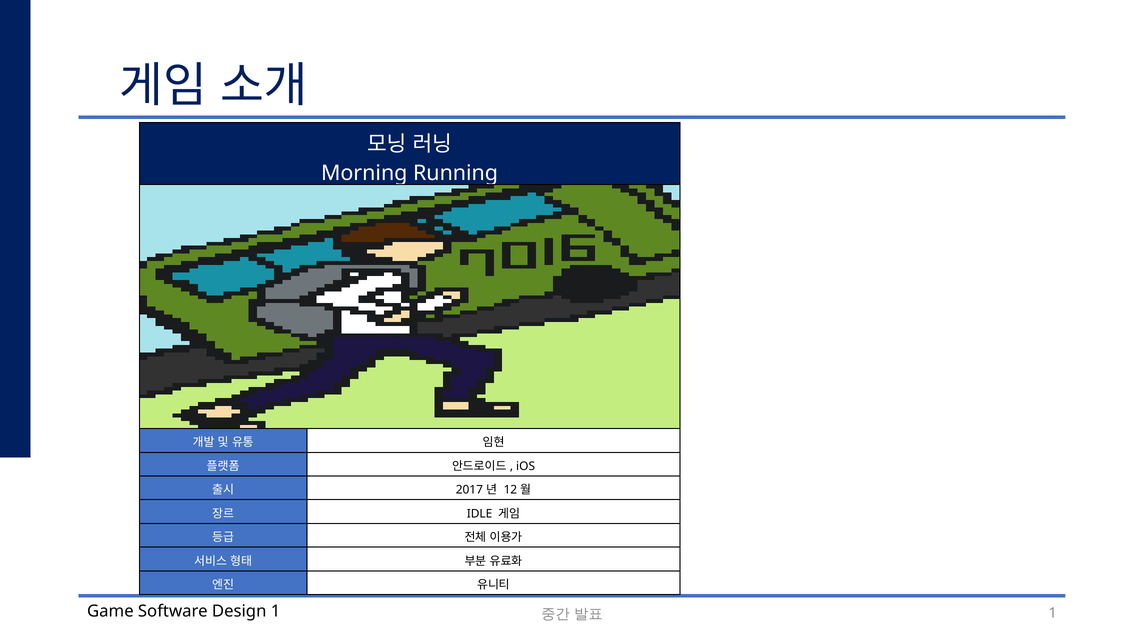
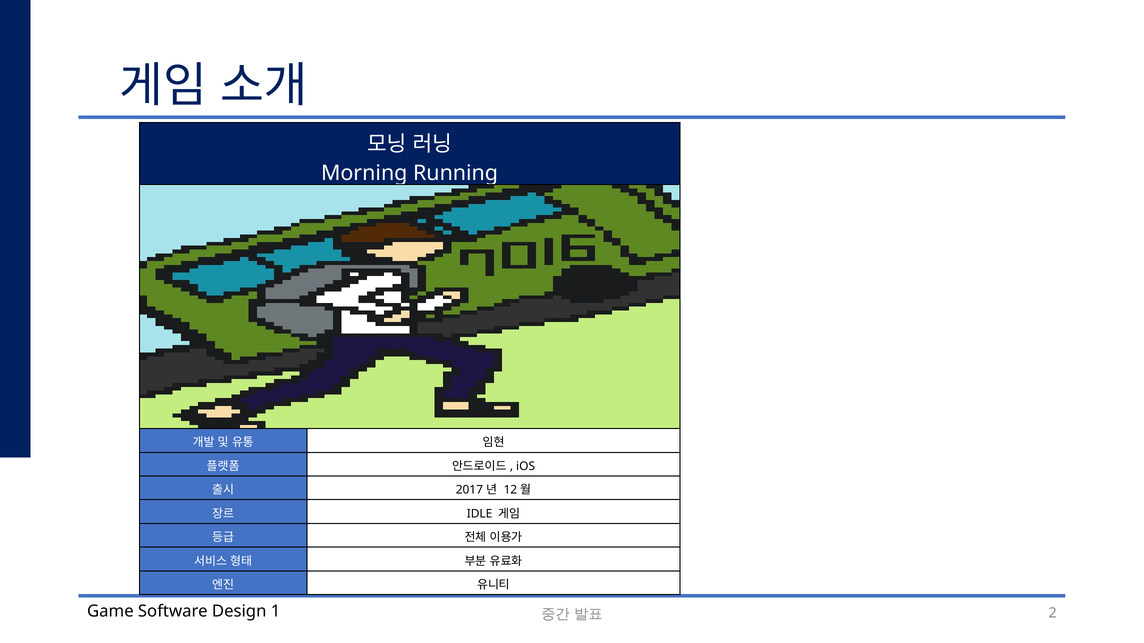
1 at (1053, 613): 1 -> 2
